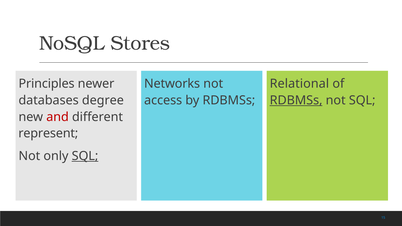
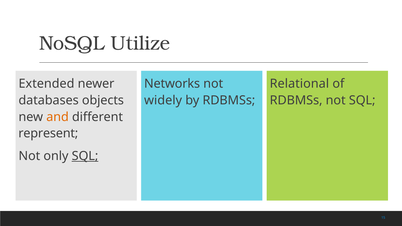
Stores: Stores -> Utilize
Principles: Principles -> Extended
degree: degree -> objects
access: access -> widely
RDBMSs at (296, 100) underline: present -> none
and colour: red -> orange
